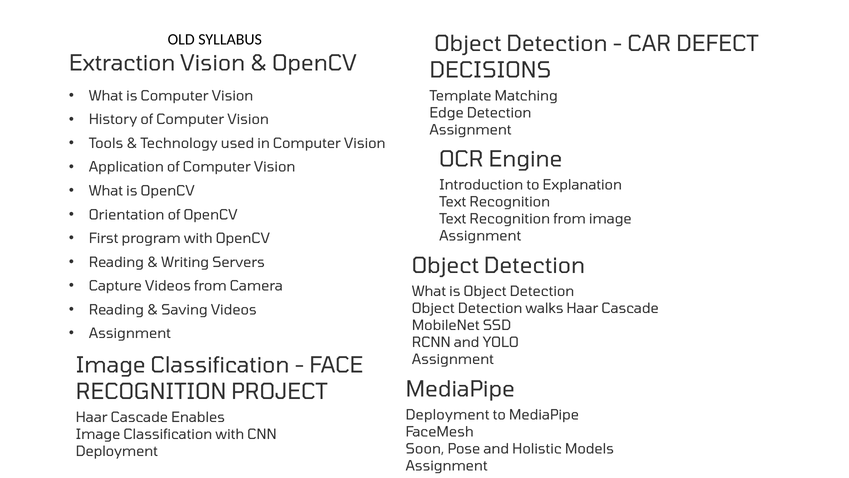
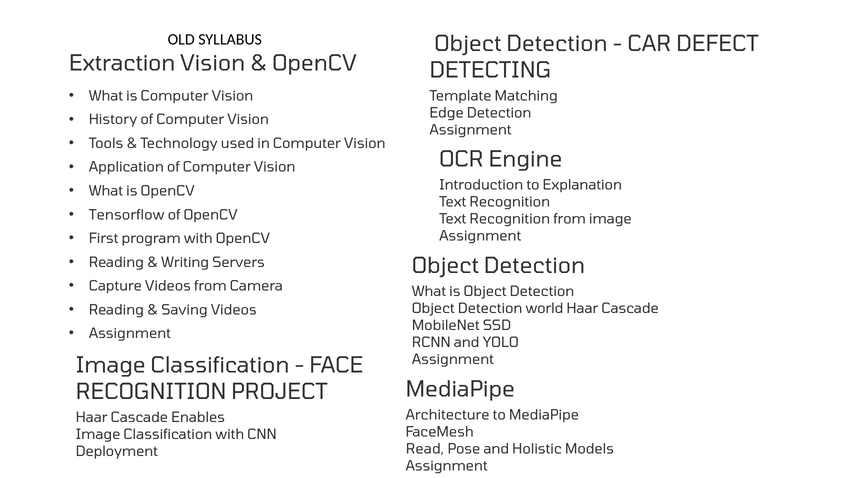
DECISIONS: DECISIONS -> DETECTING
Orientation: Orientation -> Tensorflow
walks: walks -> world
Deployment at (448, 415): Deployment -> Architecture
Soon: Soon -> Read
